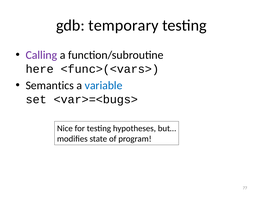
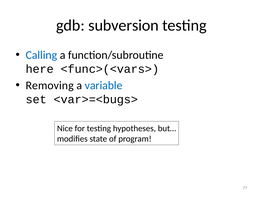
temporary: temporary -> subversion
Calling colour: purple -> blue
Semantics: Semantics -> Removing
